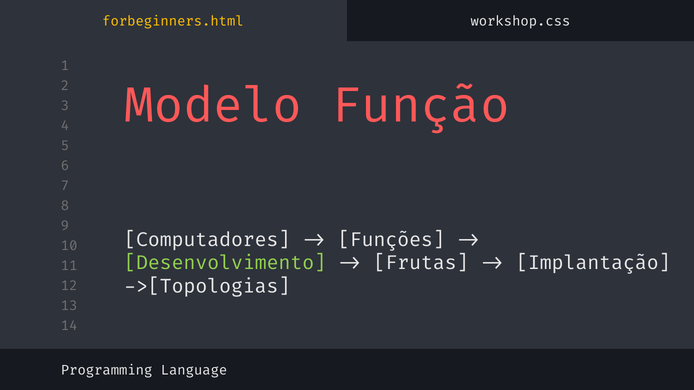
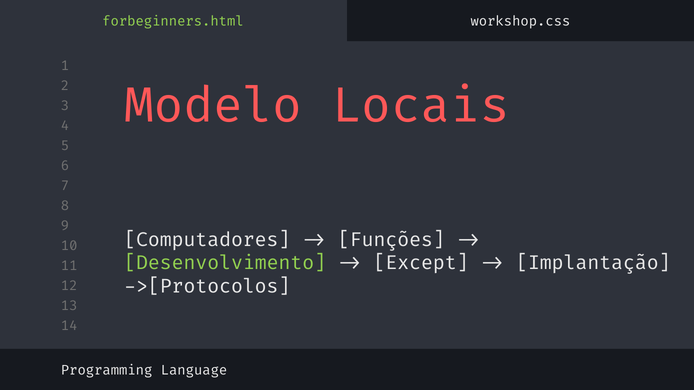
forbeginners.html colour: yellow -> light green
Função: Função -> Locais
Frutas: Frutas -> Except
->[Topologias: ->[Topologias -> ->[Protocolos
